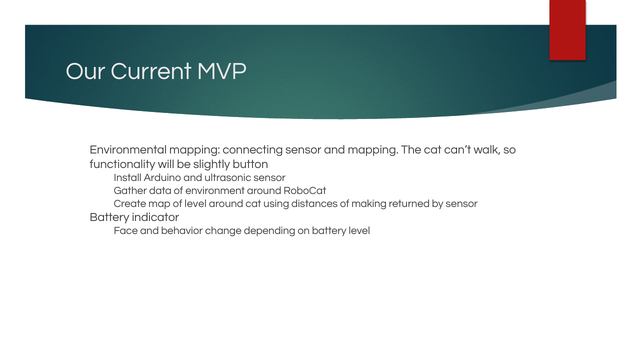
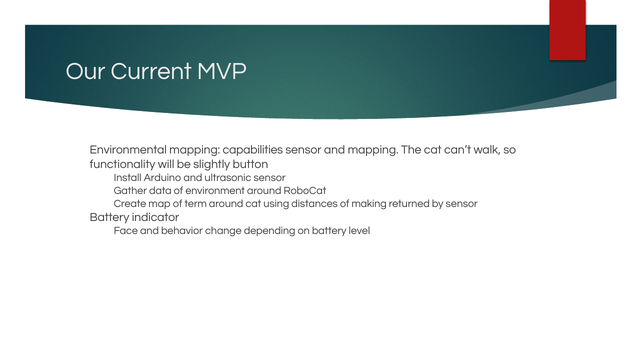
connecting: connecting -> capabilities
of level: level -> term
